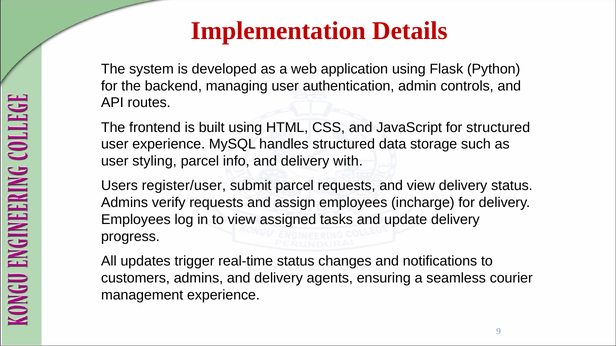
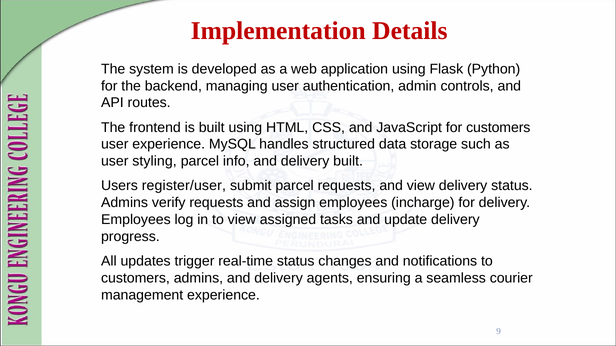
for structured: structured -> customers
delivery with: with -> built
